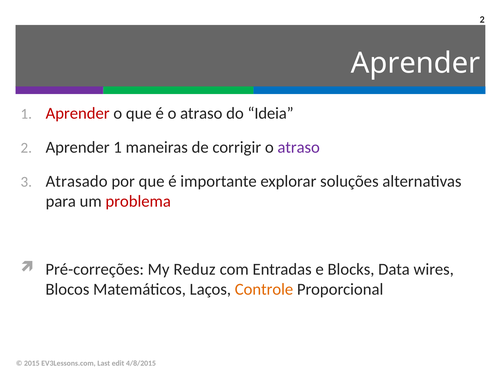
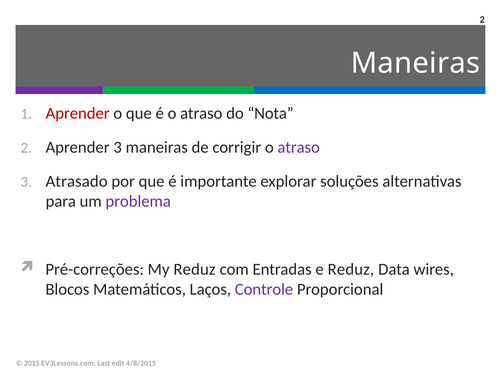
Aprender at (416, 63): Aprender -> Maneiras
Ideia: Ideia -> Nota
1 at (118, 147): 1 -> 3
problema colour: red -> purple
e Blocks: Blocks -> Reduz
Controle colour: orange -> purple
